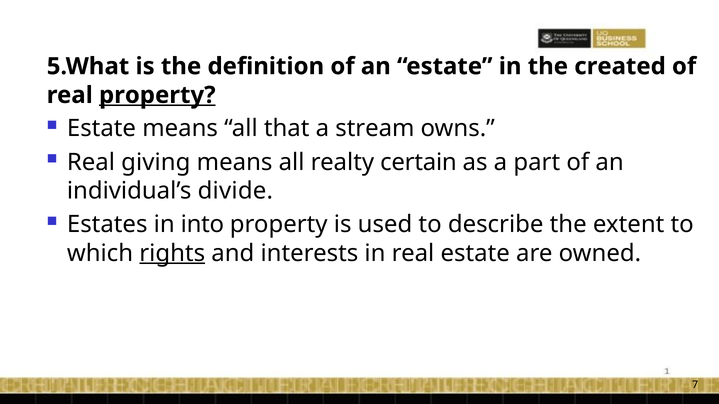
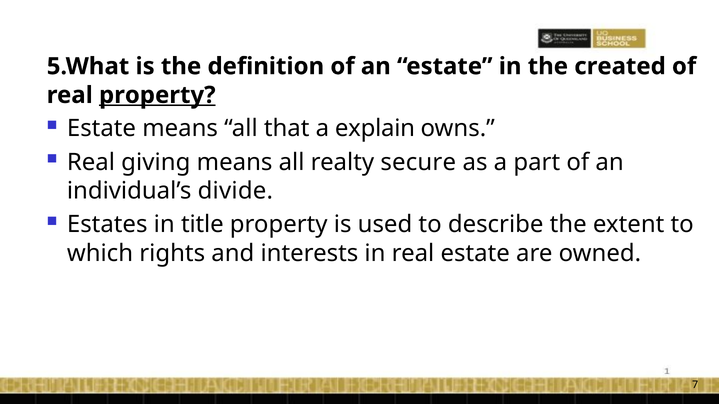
stream: stream -> explain
certain: certain -> secure
into: into -> title
rights underline: present -> none
